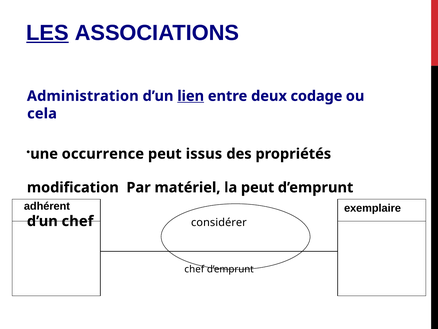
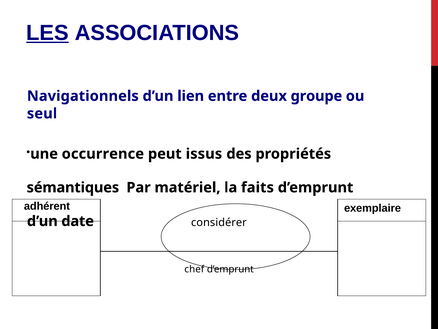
Administration: Administration -> Navigationnels
lien underline: present -> none
codage: codage -> groupe
cela: cela -> seul
modification: modification -> sémantiques
la peut: peut -> faits
d’un chef: chef -> date
